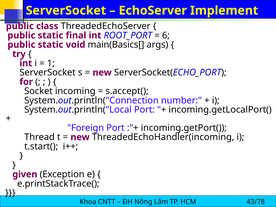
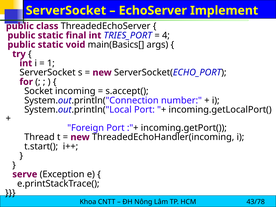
ROOT_PORT: ROOT_PORT -> TRIES_PORT
6: 6 -> 4
given: given -> serve
